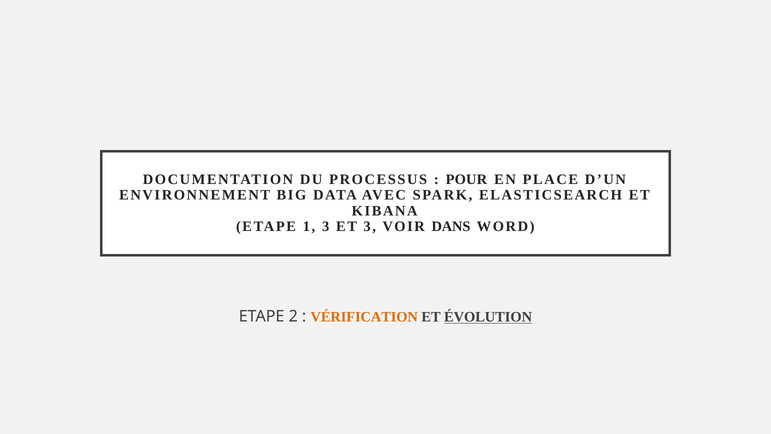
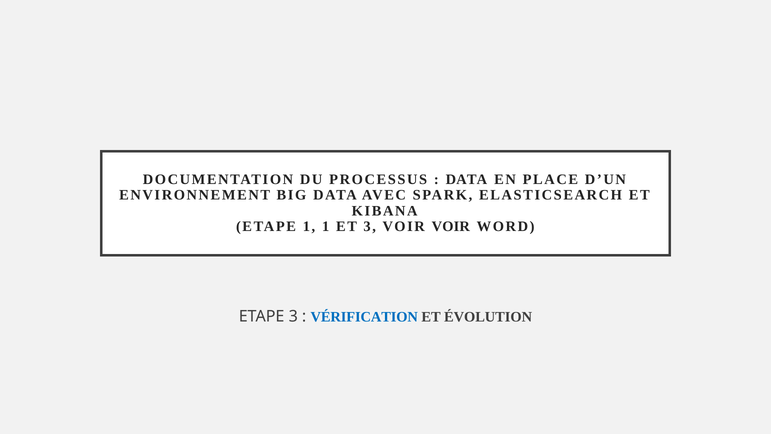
POUR at (466, 179): POUR -> DATA
1 3: 3 -> 1
VOIR DANS: DANS -> VOIR
ETAPE 2: 2 -> 3
VÉRIFICATION colour: orange -> blue
ÉVOLUTION underline: present -> none
